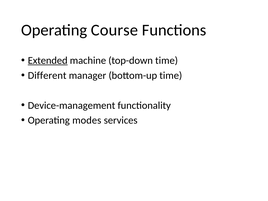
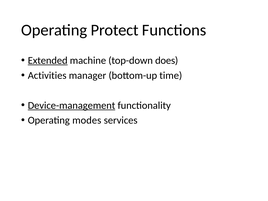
Course: Course -> Protect
top-down time: time -> does
Different: Different -> Activities
Device-management underline: none -> present
